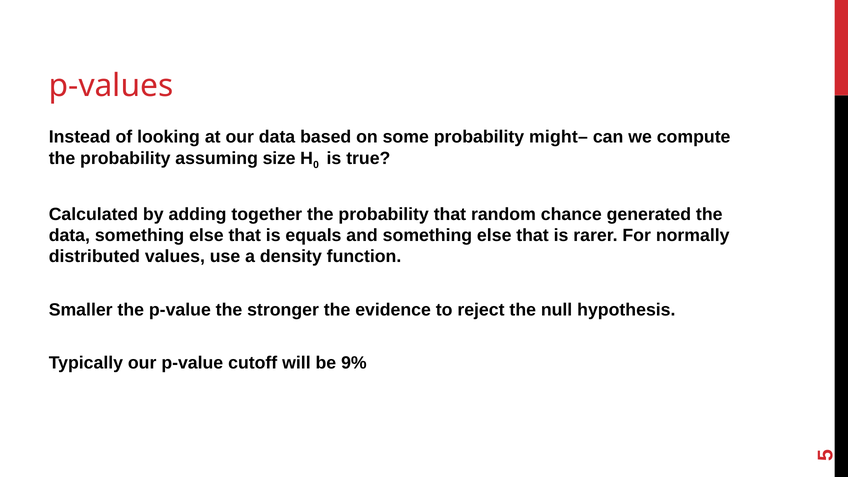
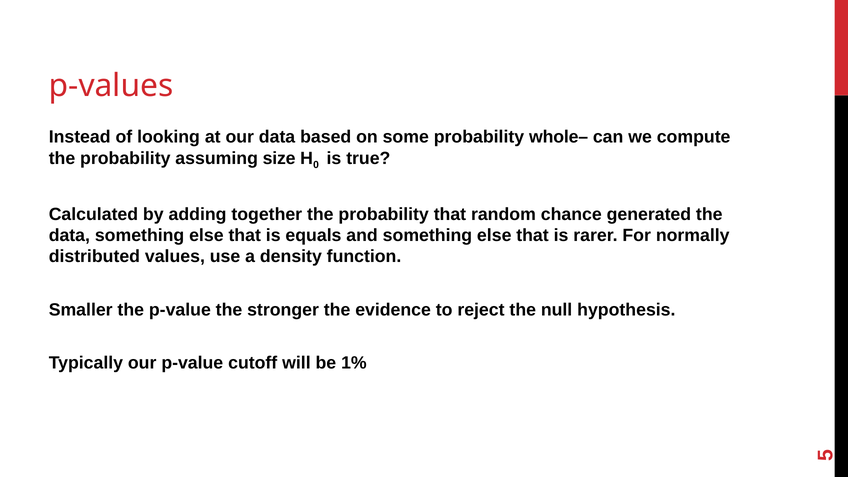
might–: might– -> whole–
9%: 9% -> 1%
